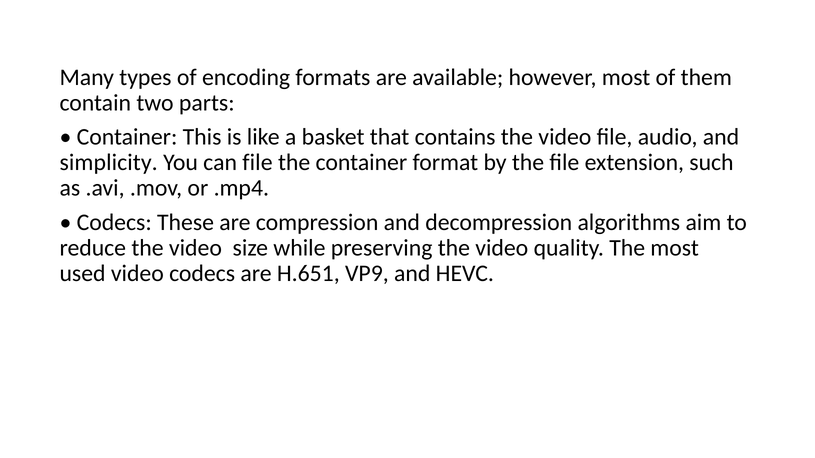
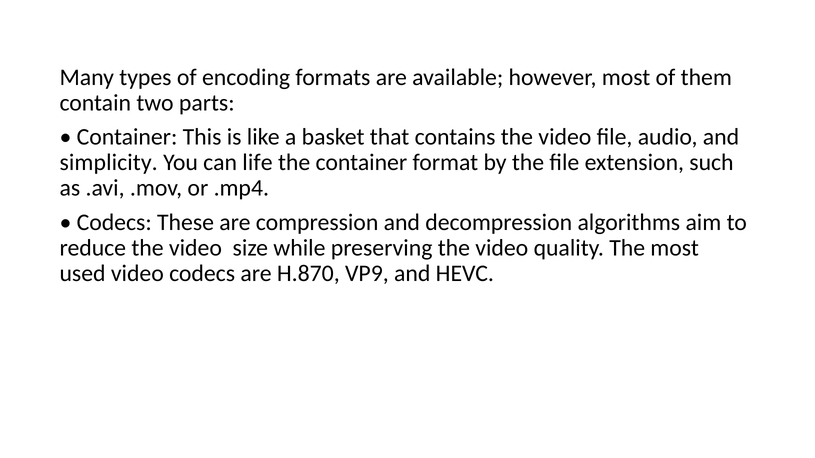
can file: file -> life
H.651: H.651 -> H.870
